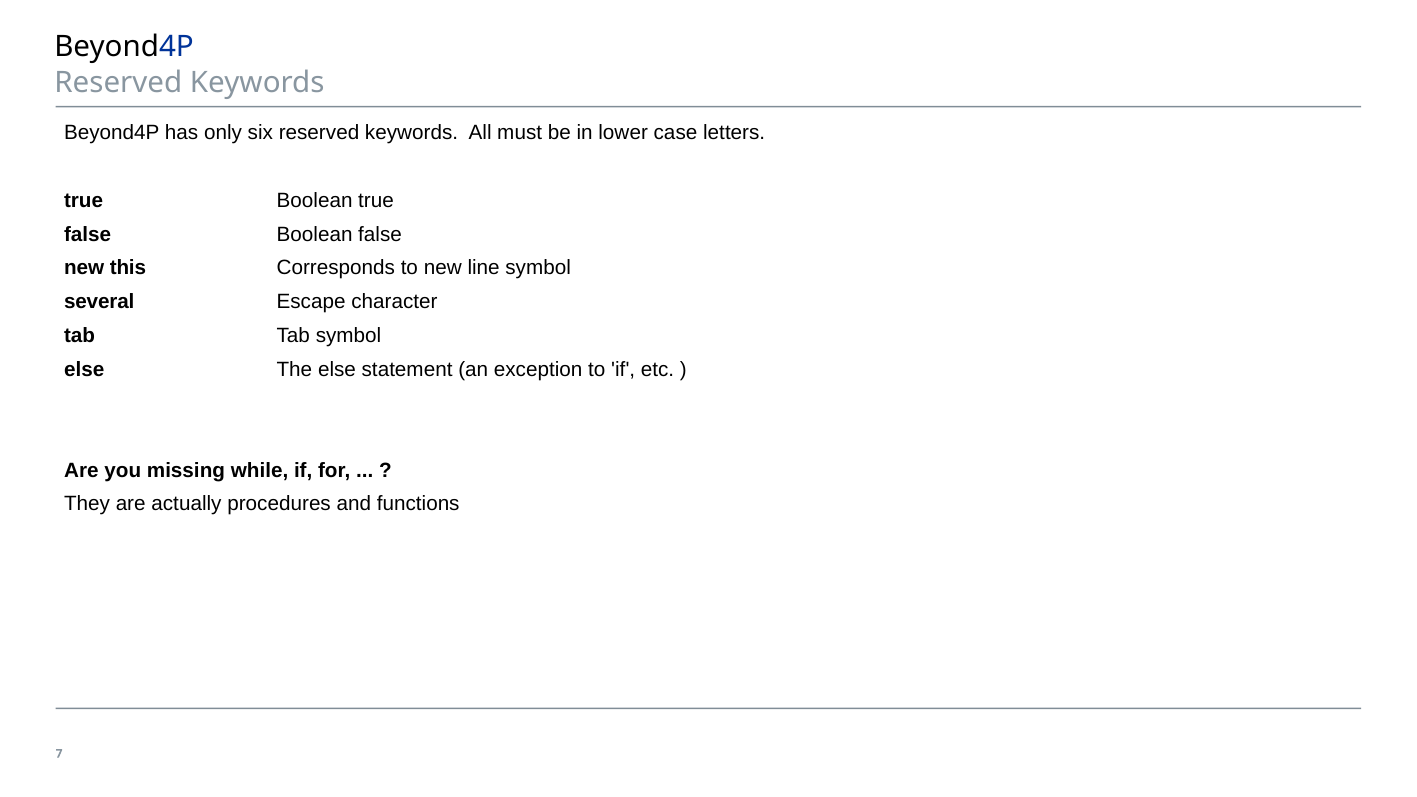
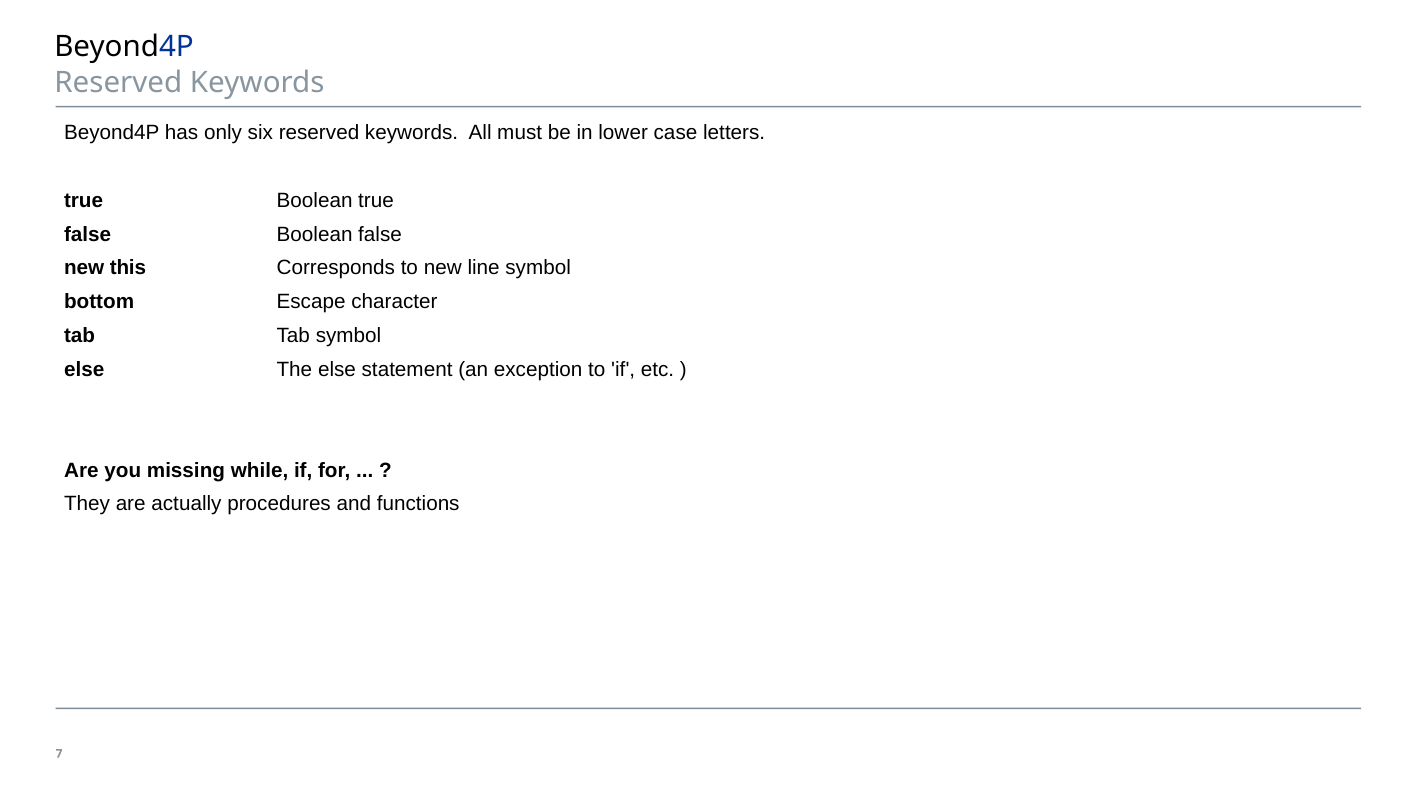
several: several -> bottom
